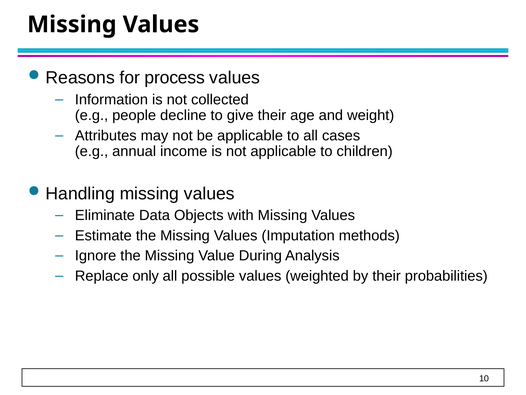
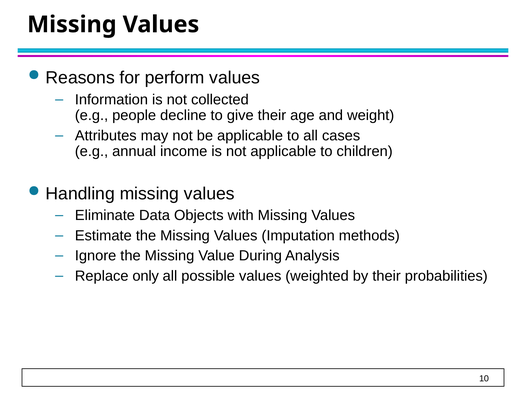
process: process -> perform
